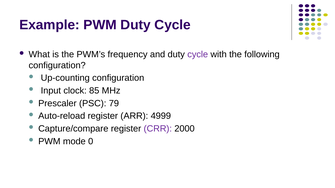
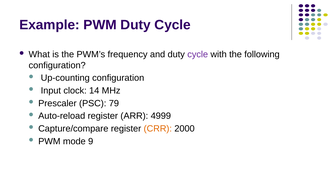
85: 85 -> 14
CRR colour: purple -> orange
0: 0 -> 9
